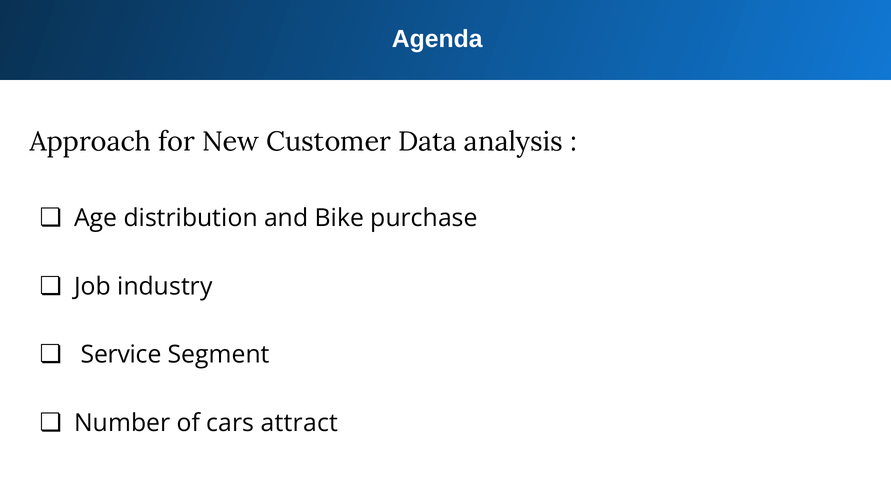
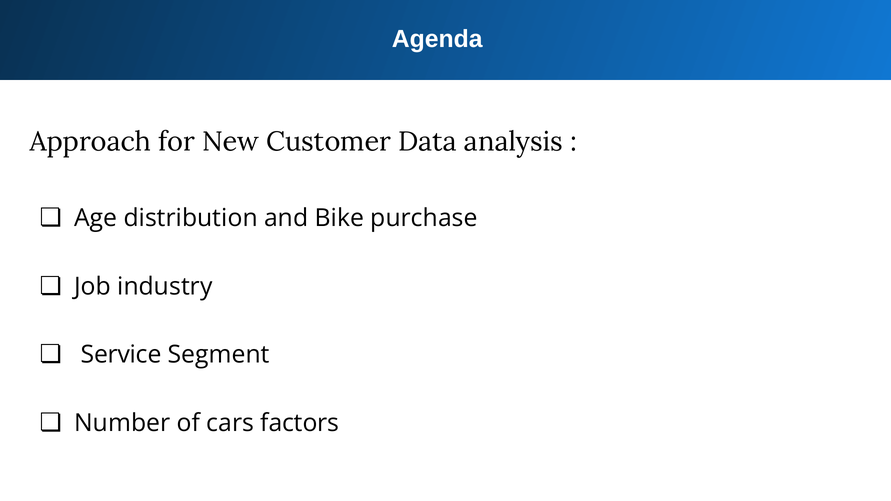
attract: attract -> factors
